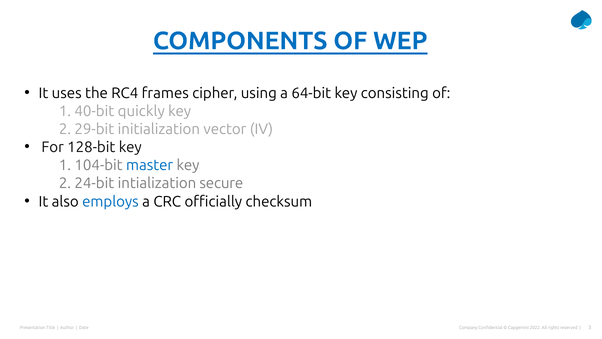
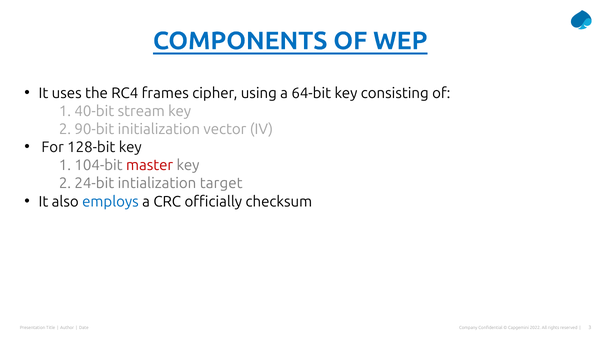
quickly: quickly -> stream
29-bit: 29-bit -> 90-bit
master colour: blue -> red
secure: secure -> target
